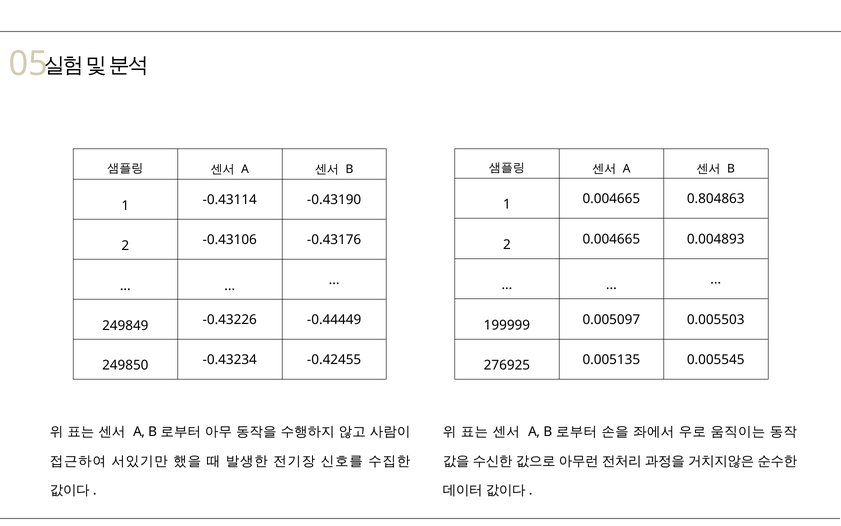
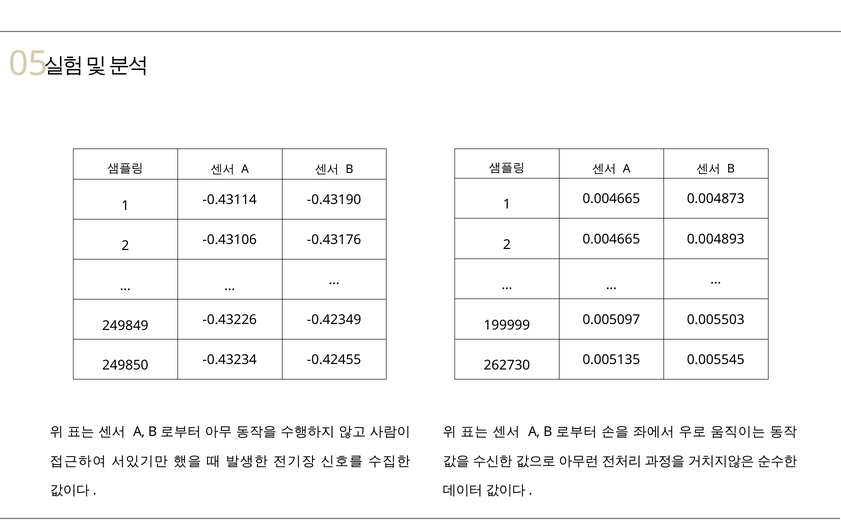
0.804863: 0.804863 -> 0.004873
-0.44449: -0.44449 -> -0.42349
276925: 276925 -> 262730
